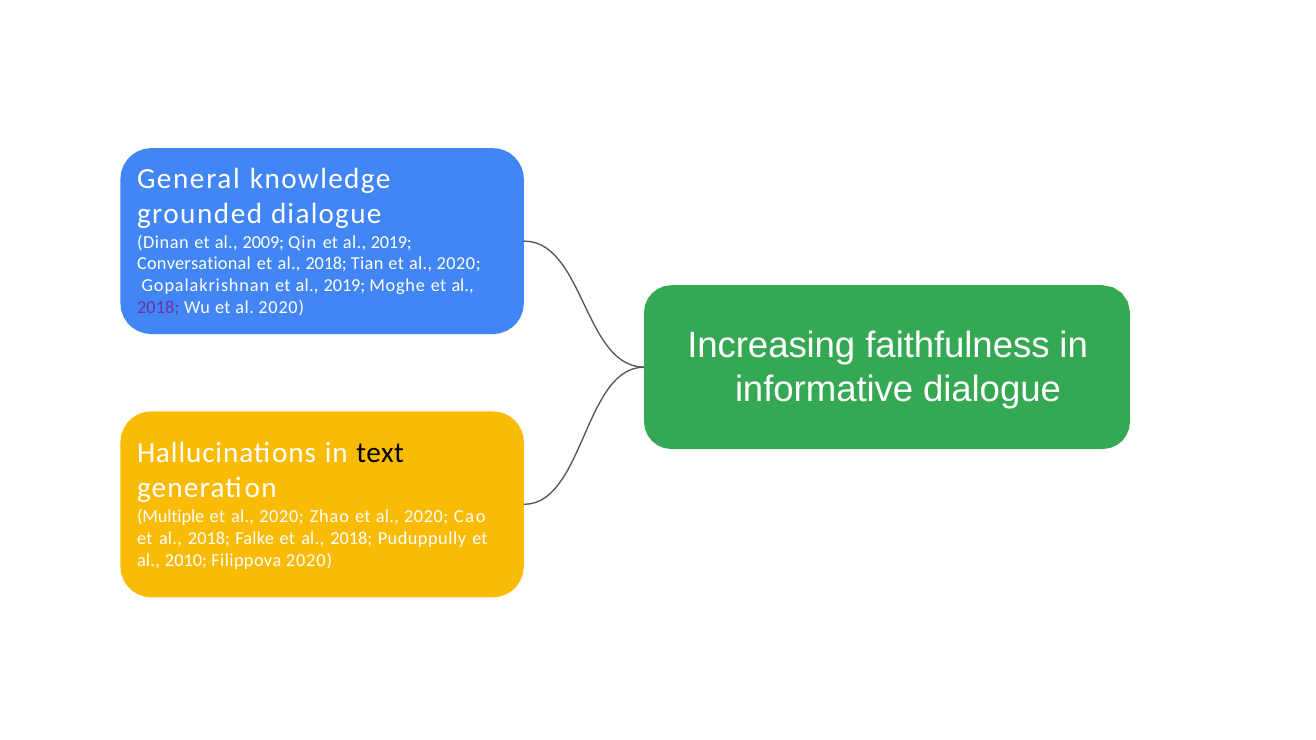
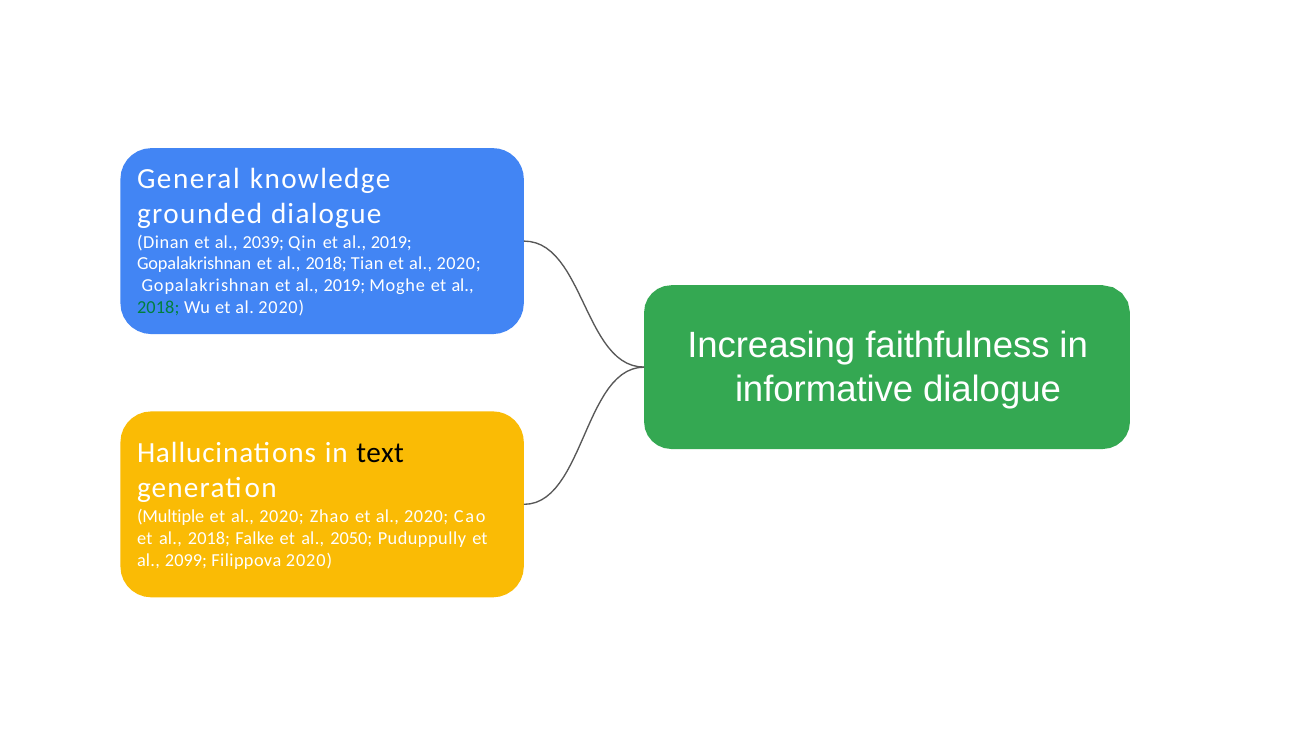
2009: 2009 -> 2039
Conversational at (194, 264): Conversational -> Gopalakrishnan
2018 at (158, 308) colour: purple -> green
Falke et al 2018: 2018 -> 2050
2010: 2010 -> 2099
